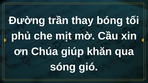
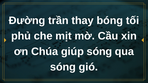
giúp khăn: khăn -> sóng
